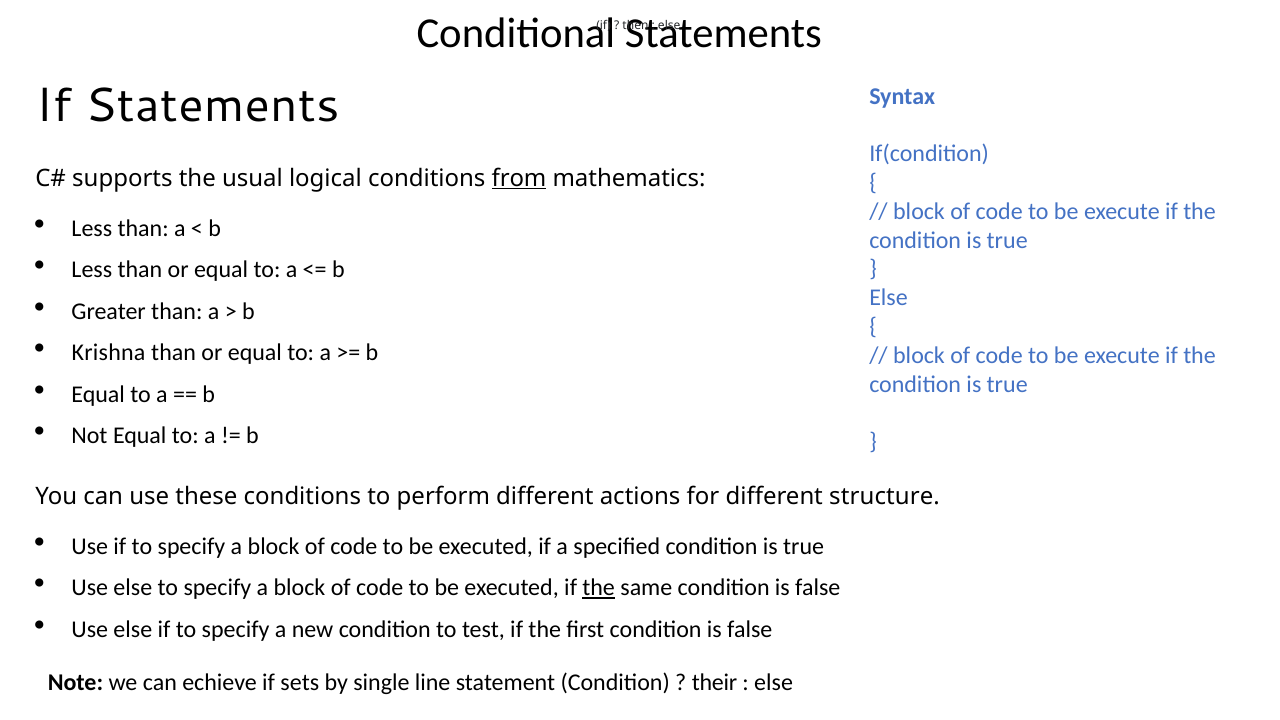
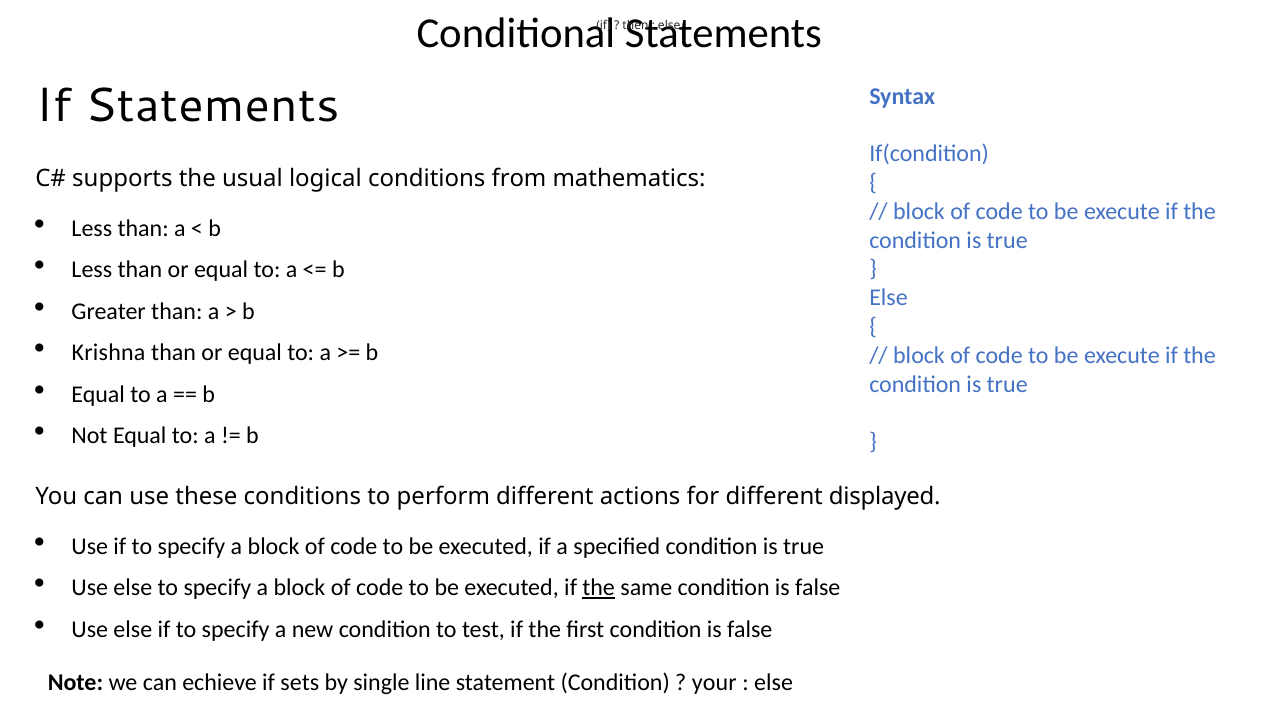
from underline: present -> none
structure: structure -> displayed
their: their -> your
